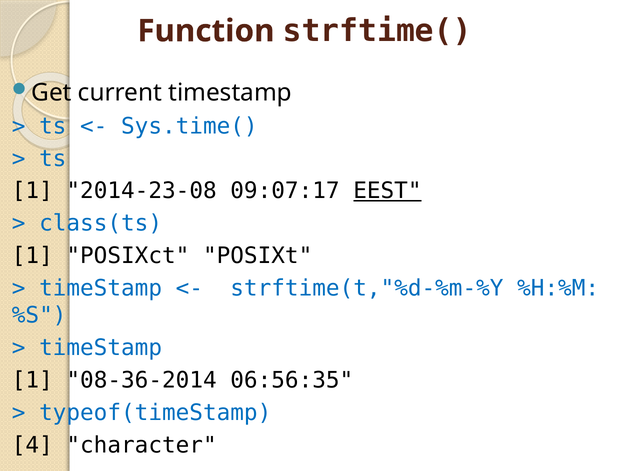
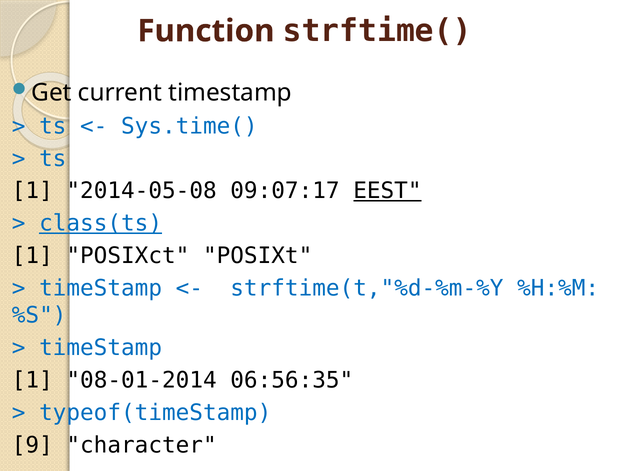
2014-23-08: 2014-23-08 -> 2014-05-08
class(ts underline: none -> present
08-36-2014: 08-36-2014 -> 08-01-2014
4: 4 -> 9
